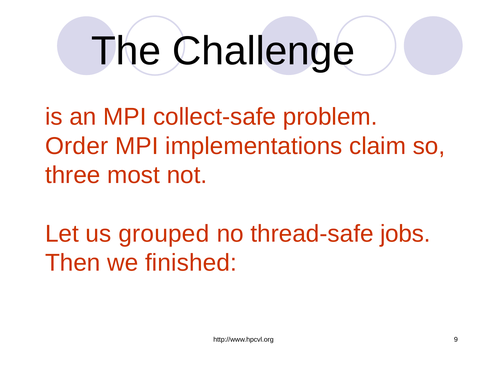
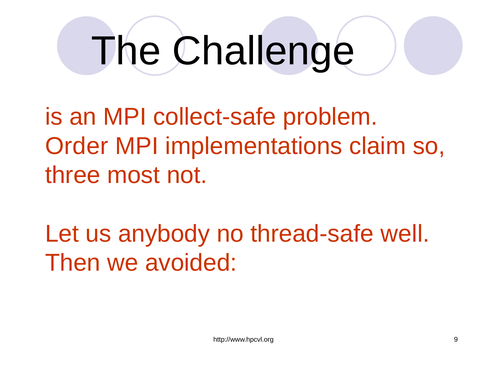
grouped: grouped -> anybody
jobs: jobs -> well
finished: finished -> avoided
